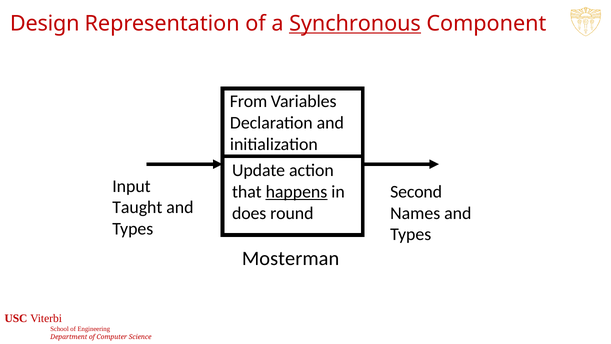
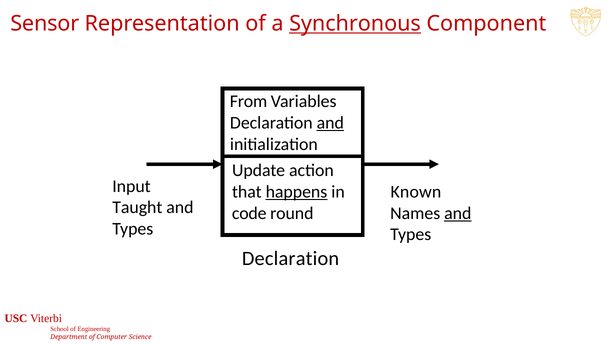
Design: Design -> Sensor
and at (330, 123) underline: none -> present
Second: Second -> Known
and at (458, 213) underline: none -> present
does: does -> code
Mosterman at (291, 258): Mosterman -> Declaration
